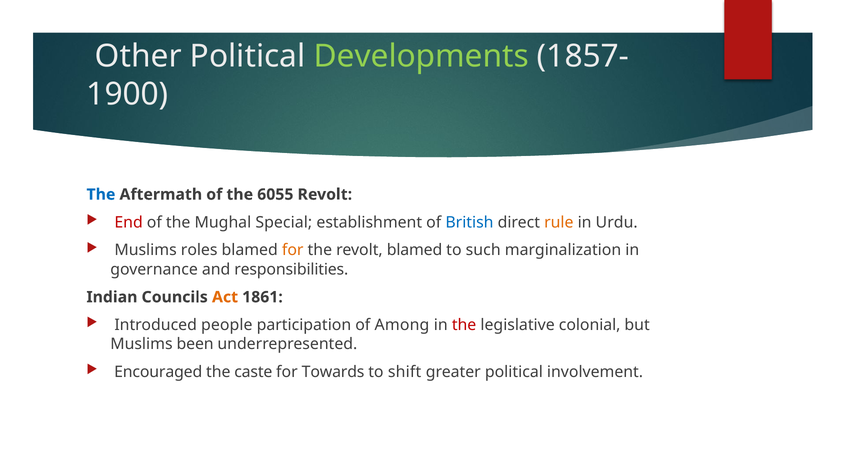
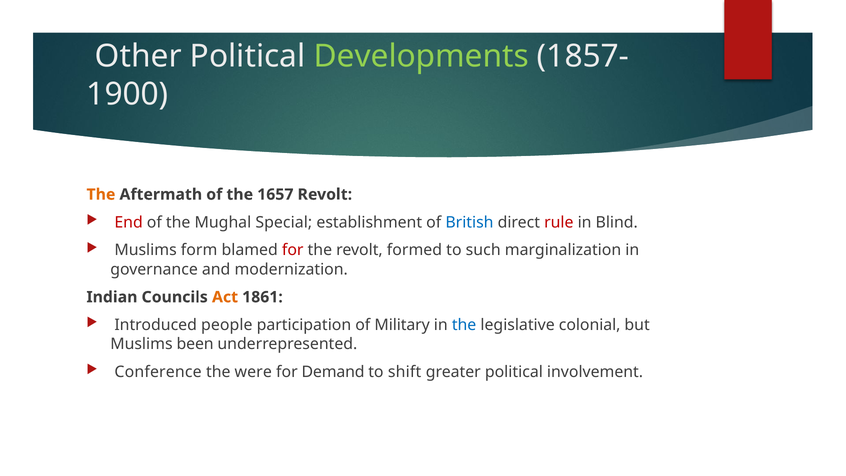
The at (101, 194) colour: blue -> orange
6055: 6055 -> 1657
rule colour: orange -> red
Urdu: Urdu -> Blind
roles: roles -> form
for at (293, 250) colour: orange -> red
revolt blamed: blamed -> formed
responsibilities: responsibilities -> modernization
Among: Among -> Military
the at (464, 325) colour: red -> blue
Encouraged: Encouraged -> Conference
caste: caste -> were
Towards: Towards -> Demand
